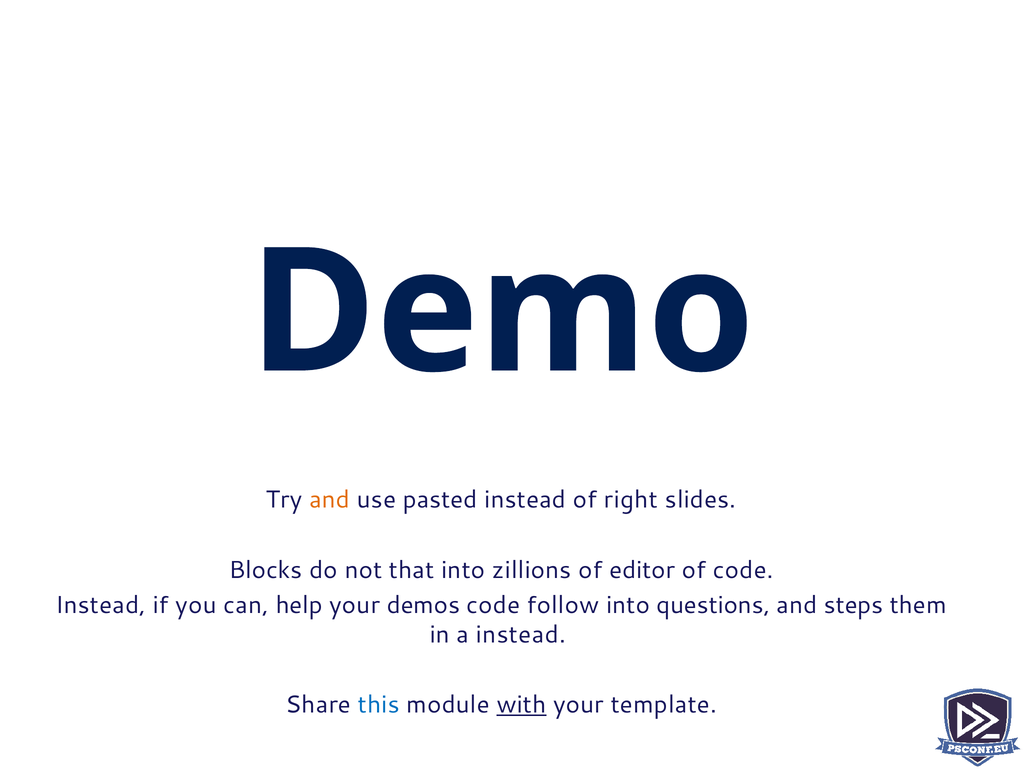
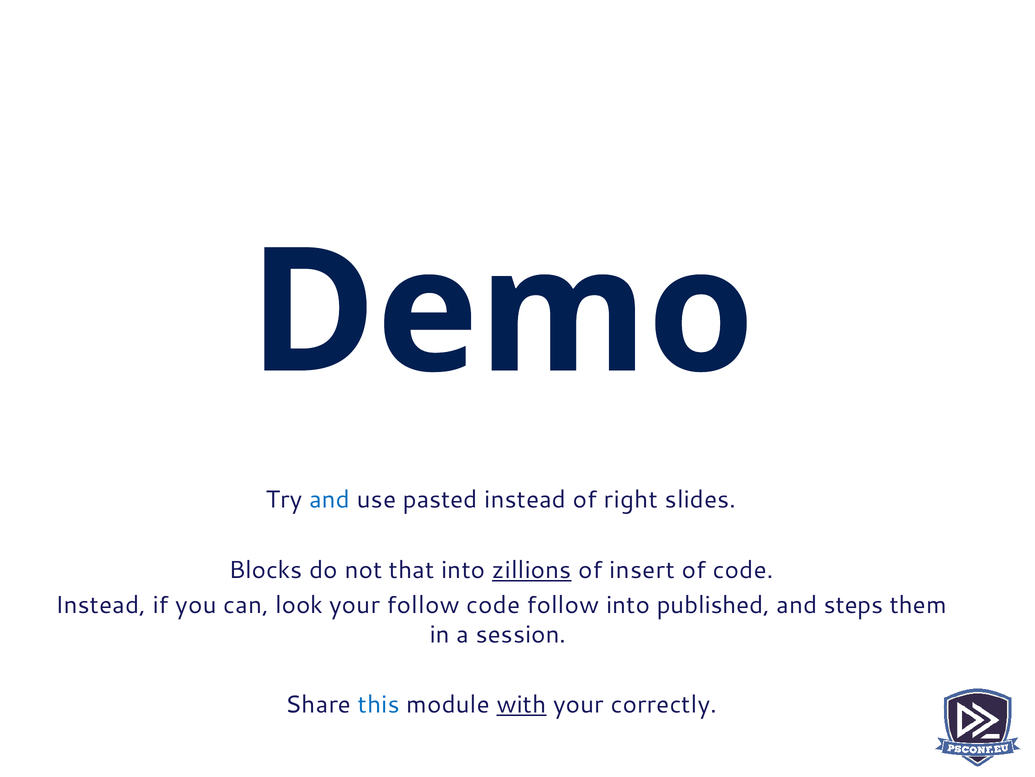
and at (330, 499) colour: orange -> blue
zillions underline: none -> present
editor: editor -> insert
help: help -> look
your demos: demos -> follow
questions: questions -> published
a instead: instead -> session
template: template -> correctly
